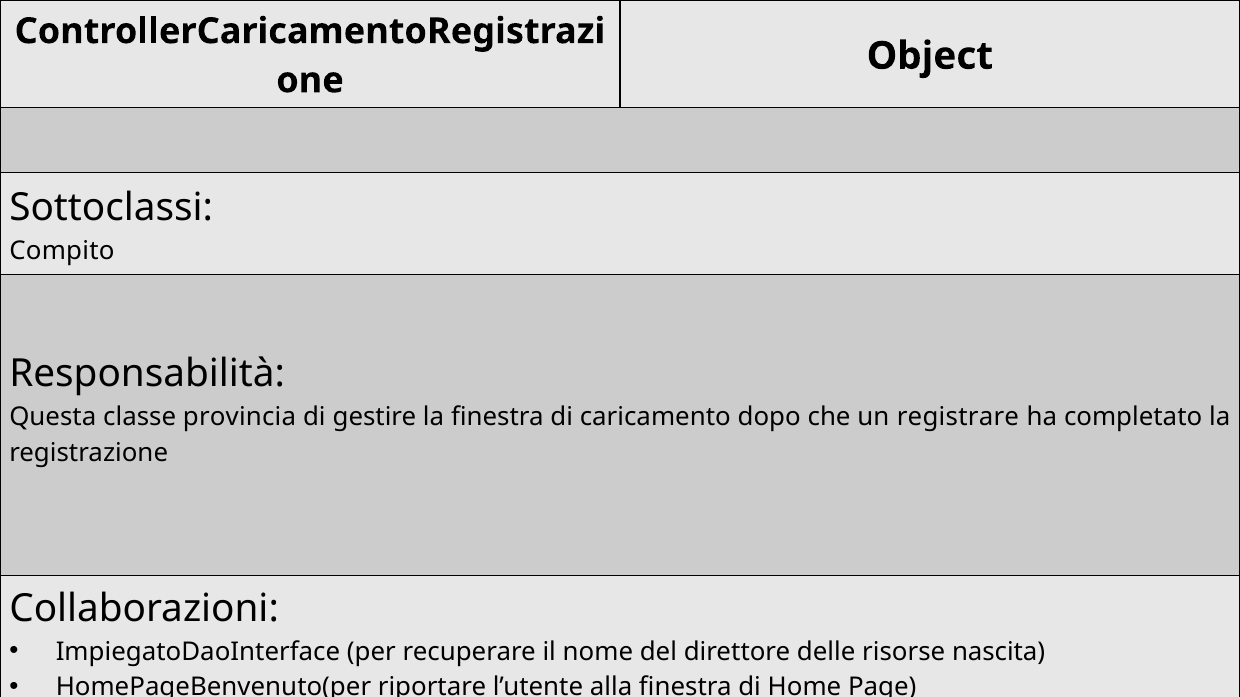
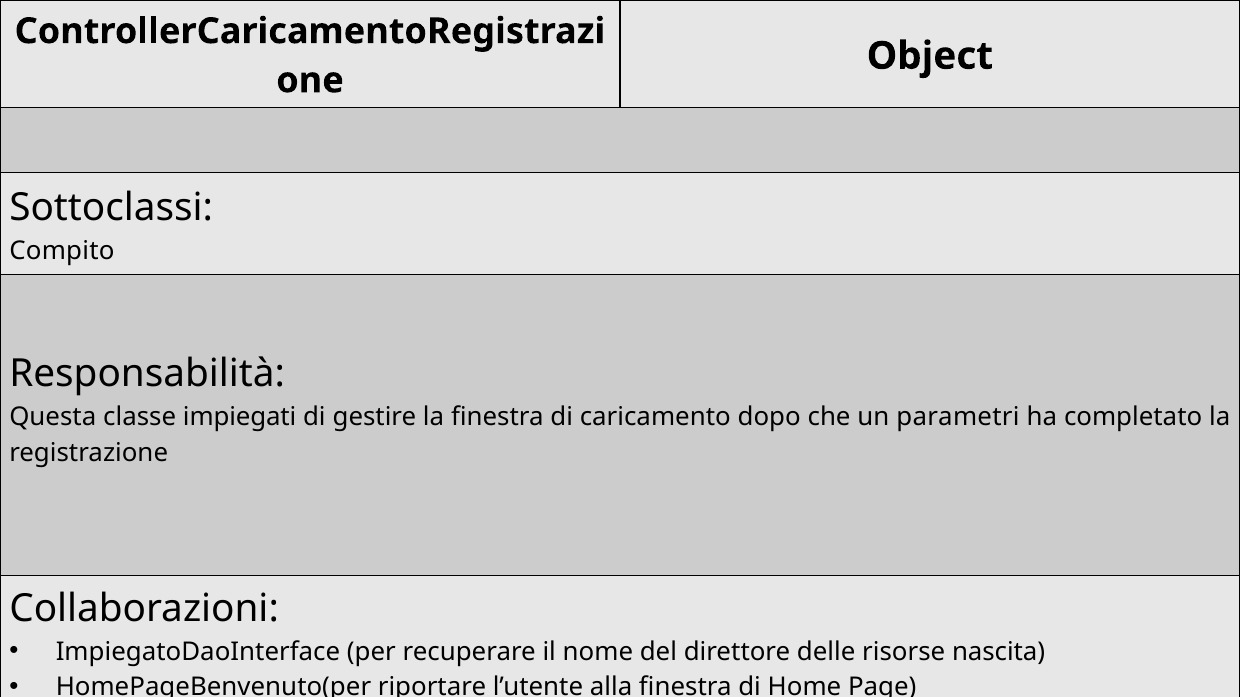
provincia: provincia -> impiegati
registrare: registrare -> parametri
